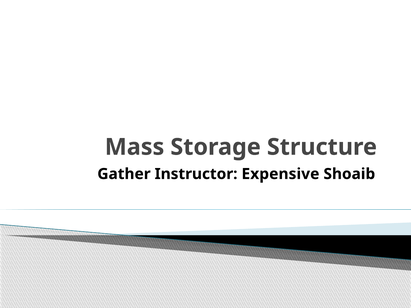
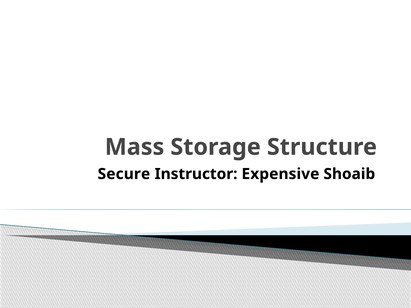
Gather: Gather -> Secure
